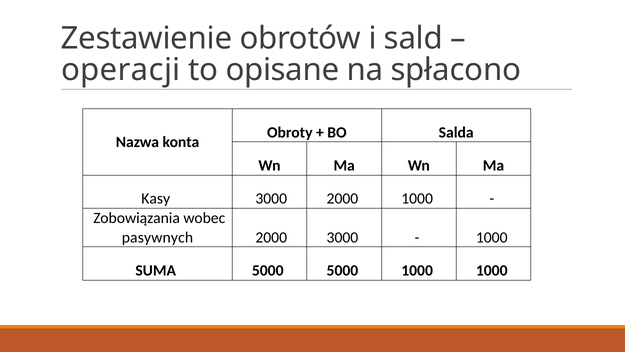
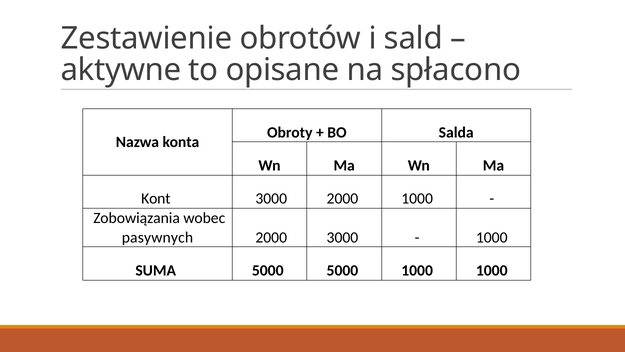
operacji: operacji -> aktywne
Kasy: Kasy -> Kont
